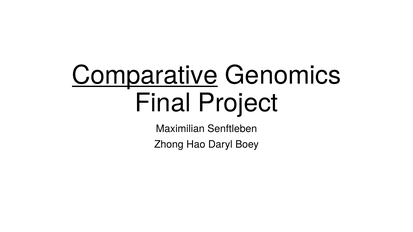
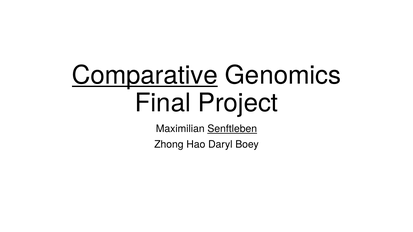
Senftleben underline: none -> present
